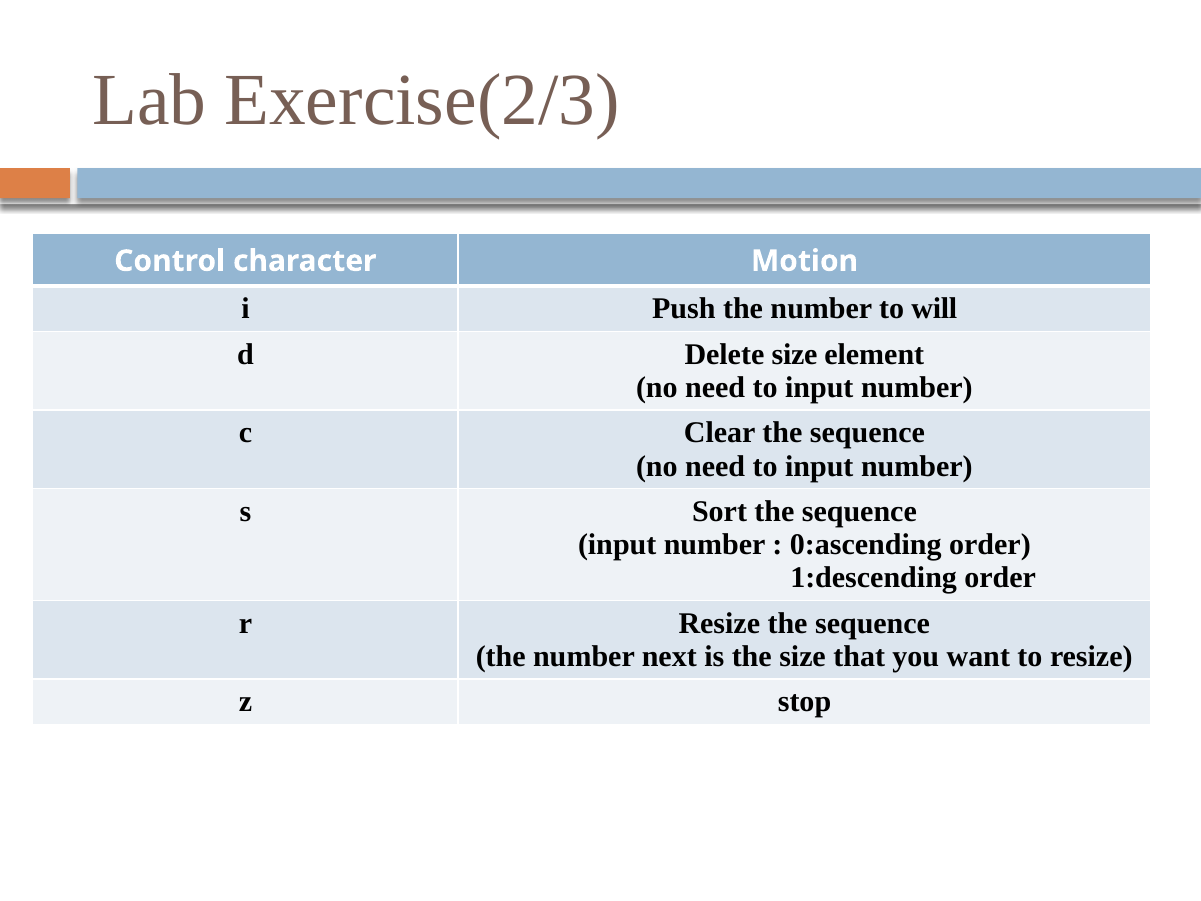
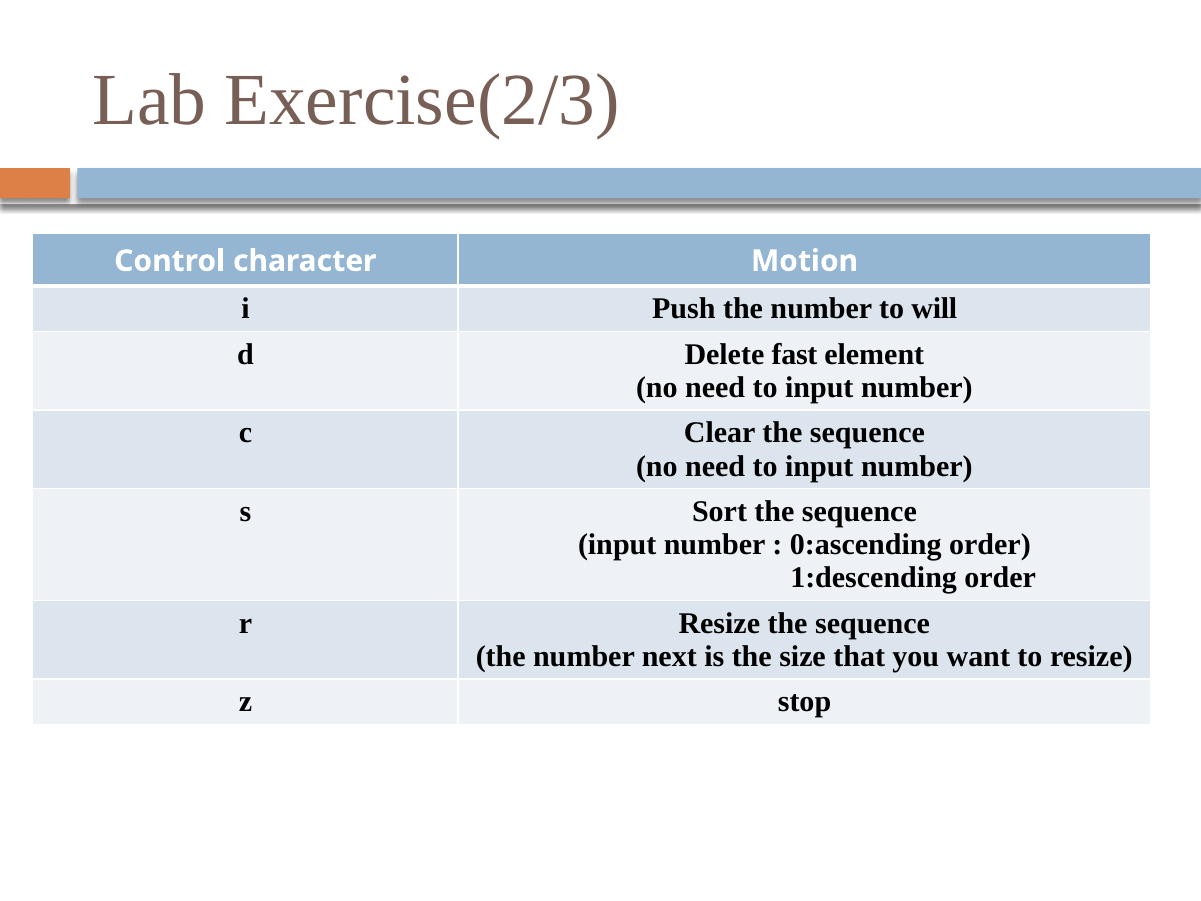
Delete size: size -> fast
